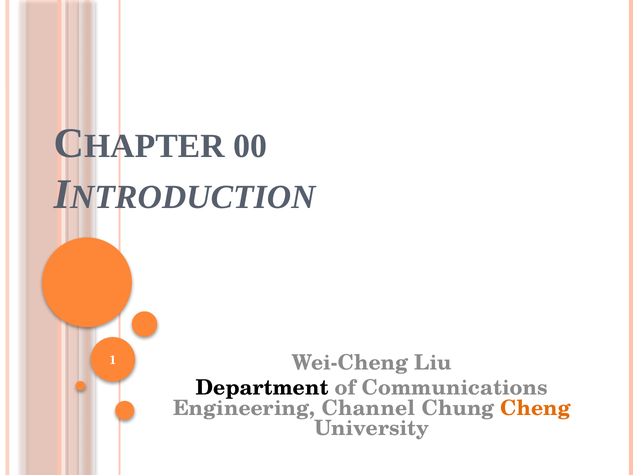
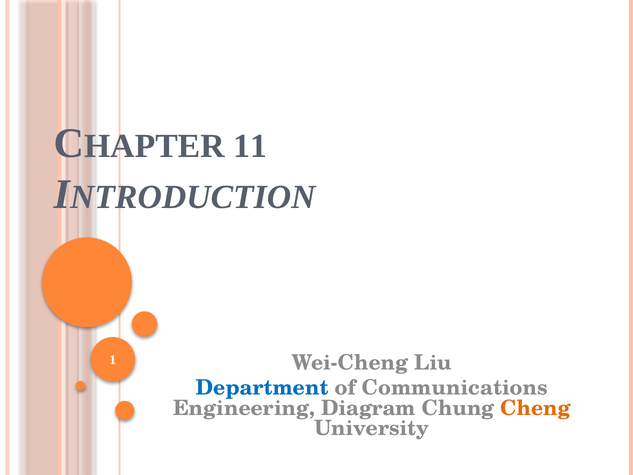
00: 00 -> 11
Department colour: black -> blue
Channel: Channel -> Diagram
